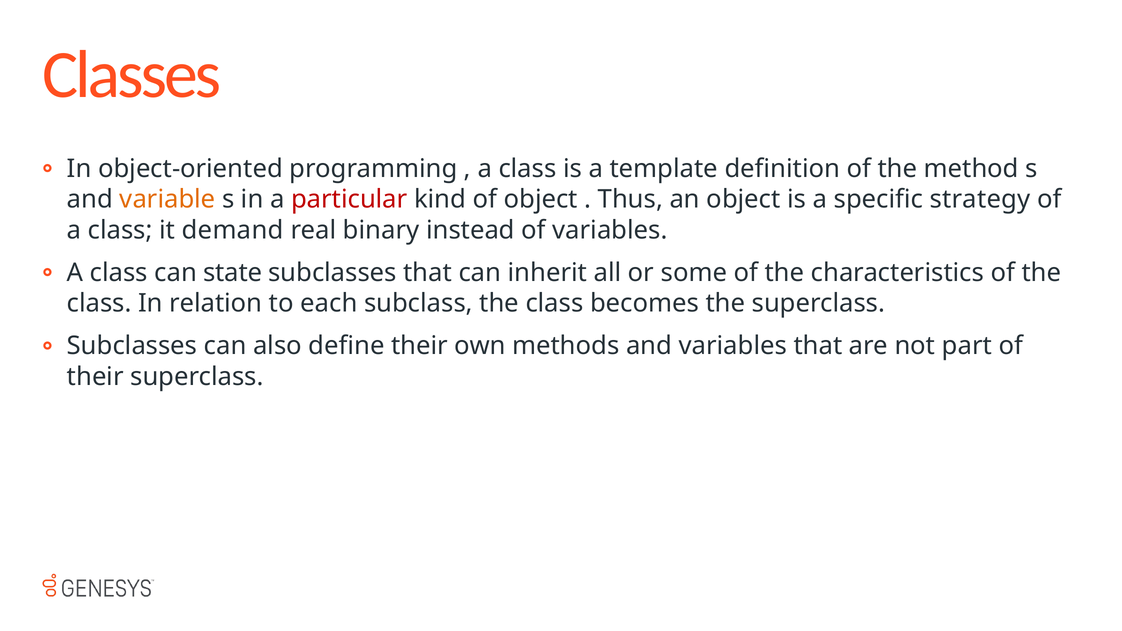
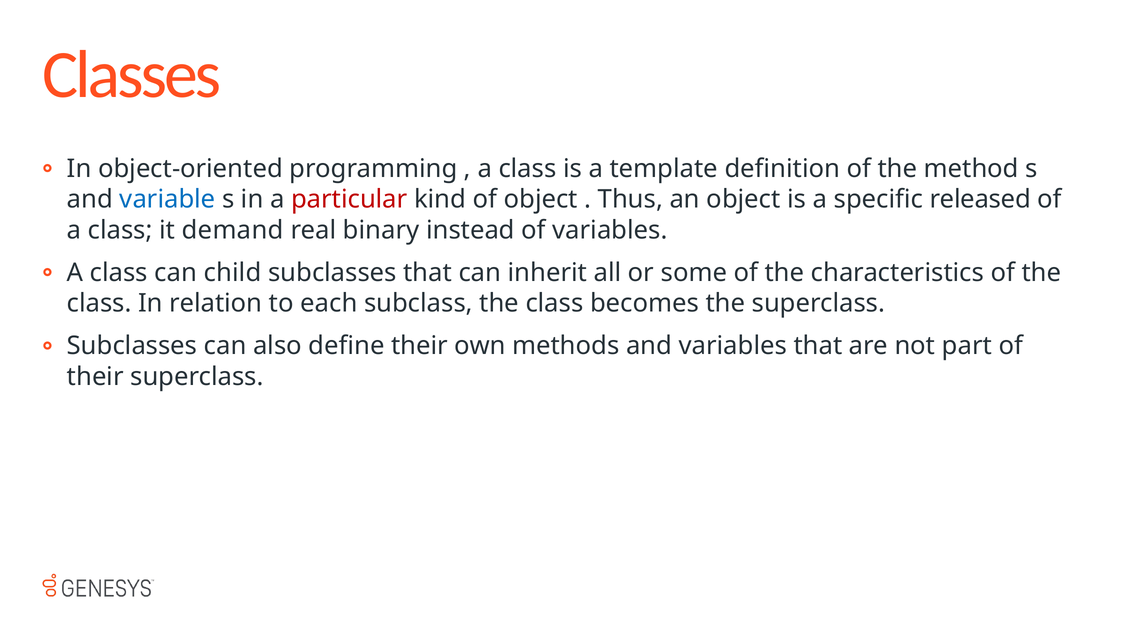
variable colour: orange -> blue
strategy: strategy -> released
state: state -> child
